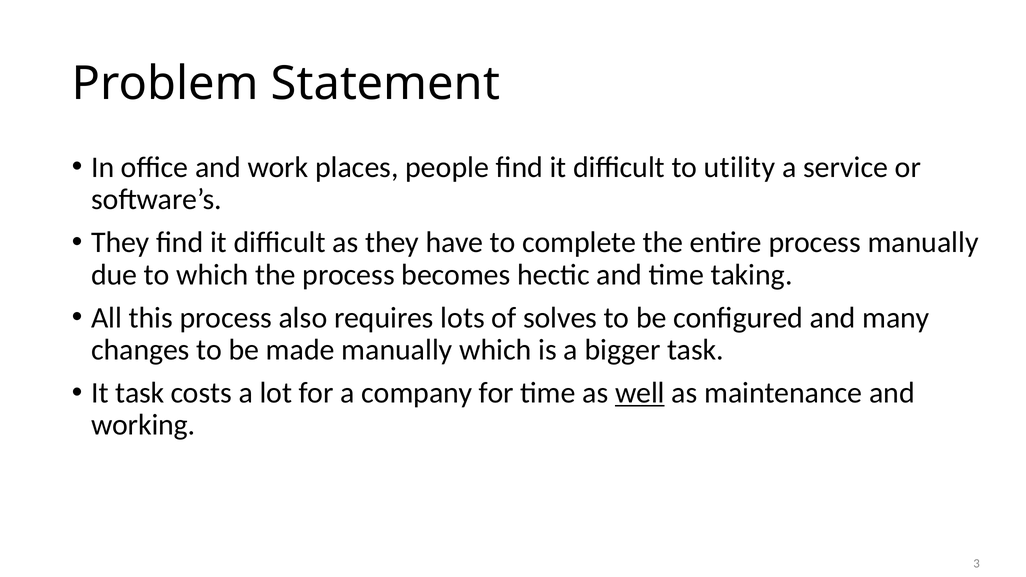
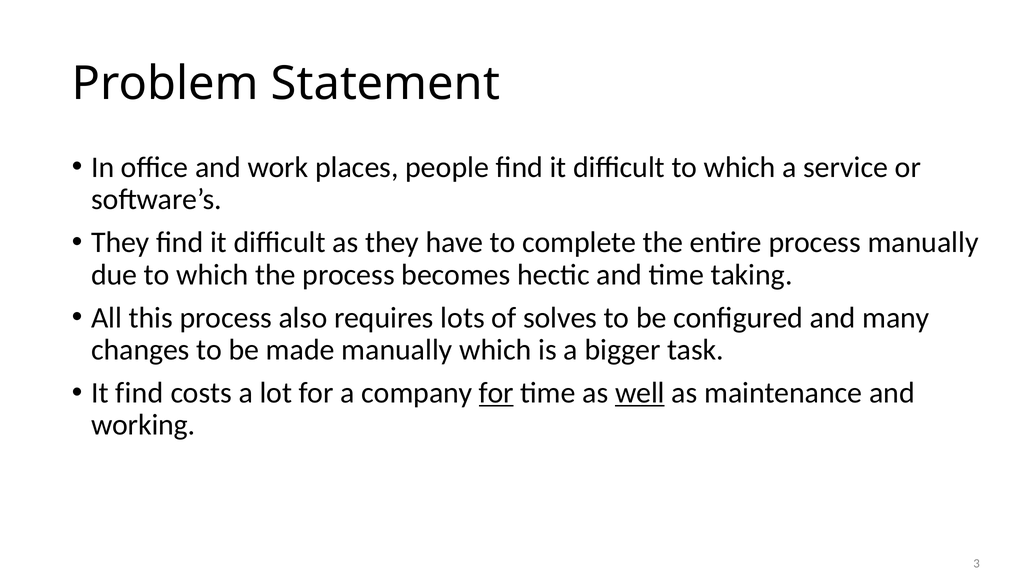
difficult to utility: utility -> which
It task: task -> find
for at (496, 393) underline: none -> present
